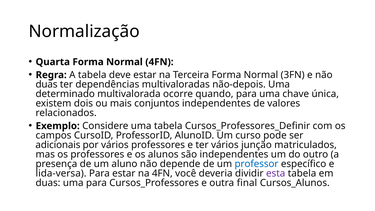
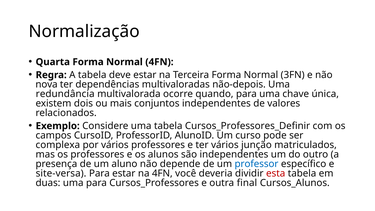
duas at (47, 84): duas -> nova
determinado: determinado -> redundância
adicionais: adicionais -> complexa
lida-versa: lida-versa -> site-versa
esta colour: purple -> red
